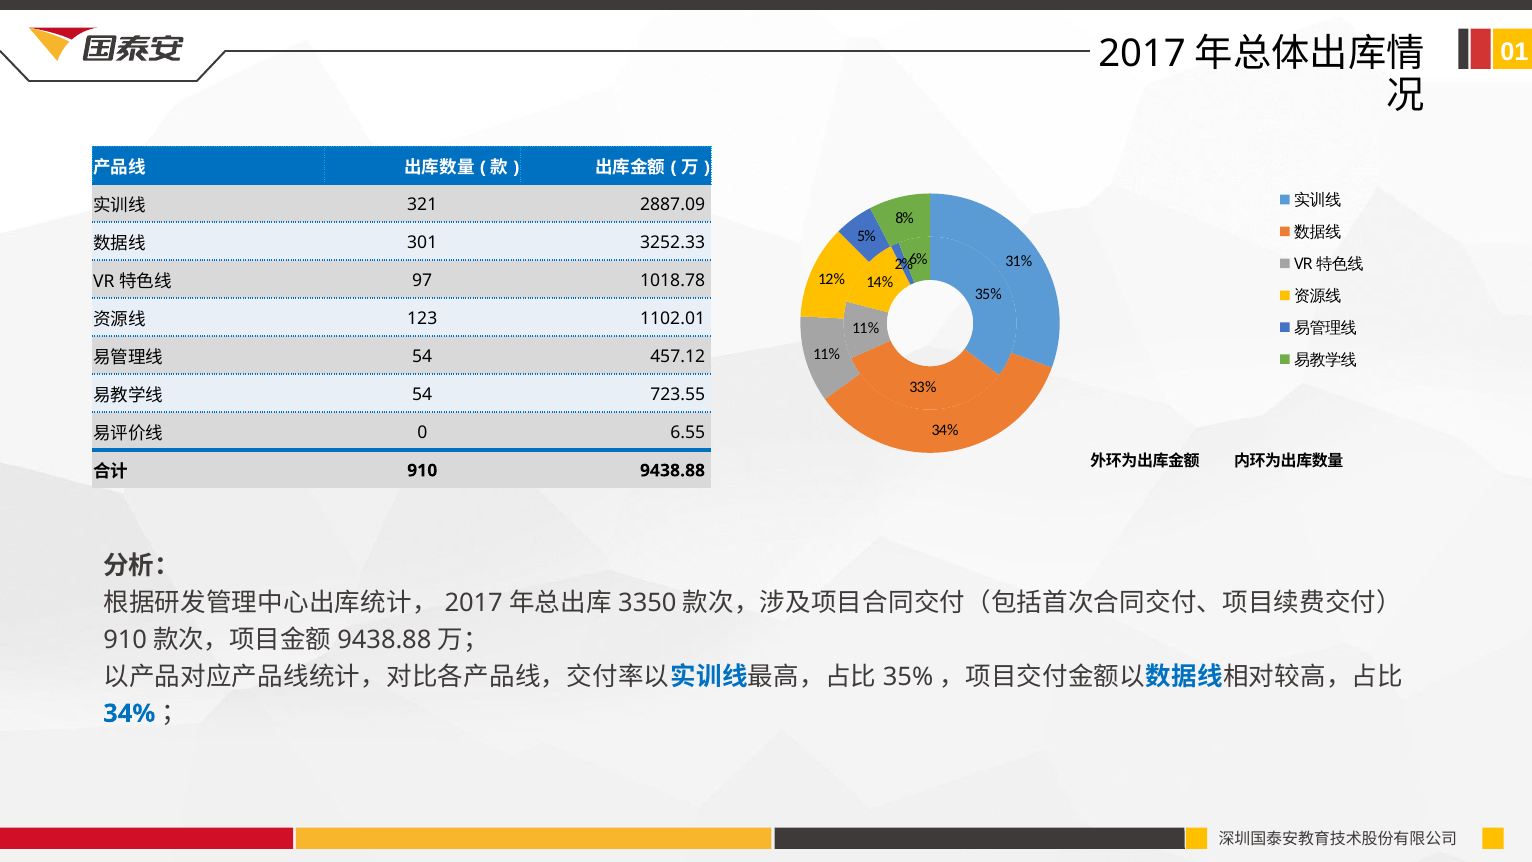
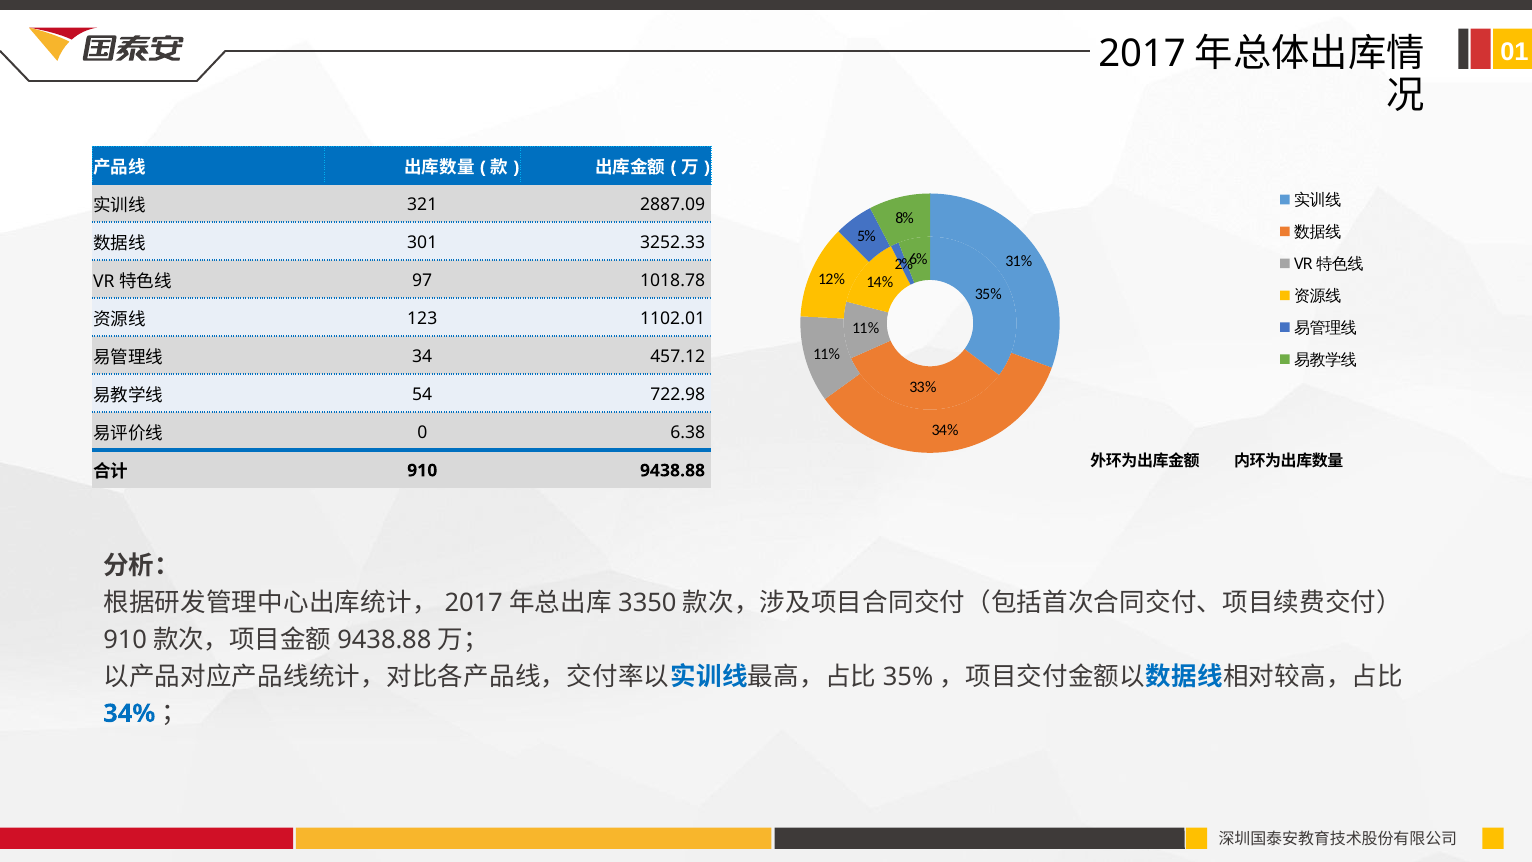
54 at (422, 356): 54 -> 34
723.55: 723.55 -> 722.98
6.55: 6.55 -> 6.38
